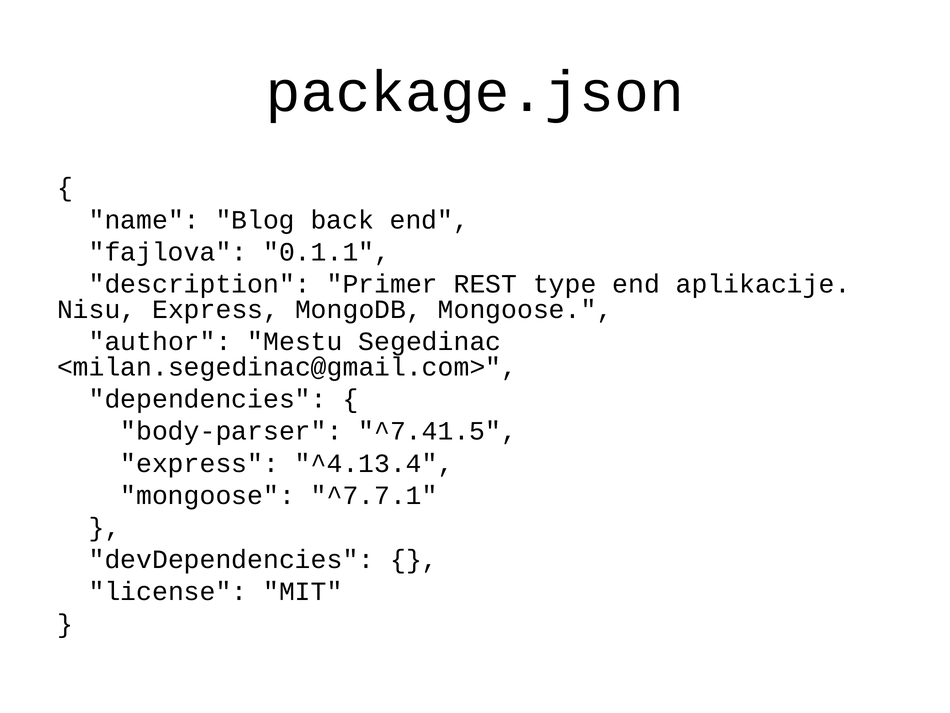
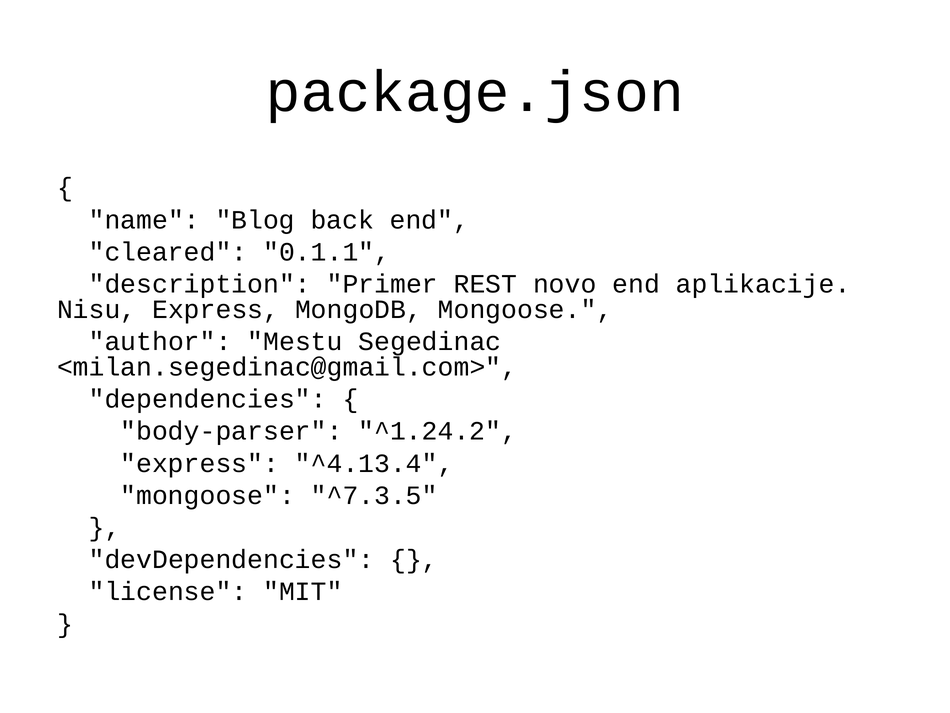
fajlova: fajlova -> cleared
type: type -> novo
^7.41.5: ^7.41.5 -> ^1.24.2
^7.7.1: ^7.7.1 -> ^7.3.5
